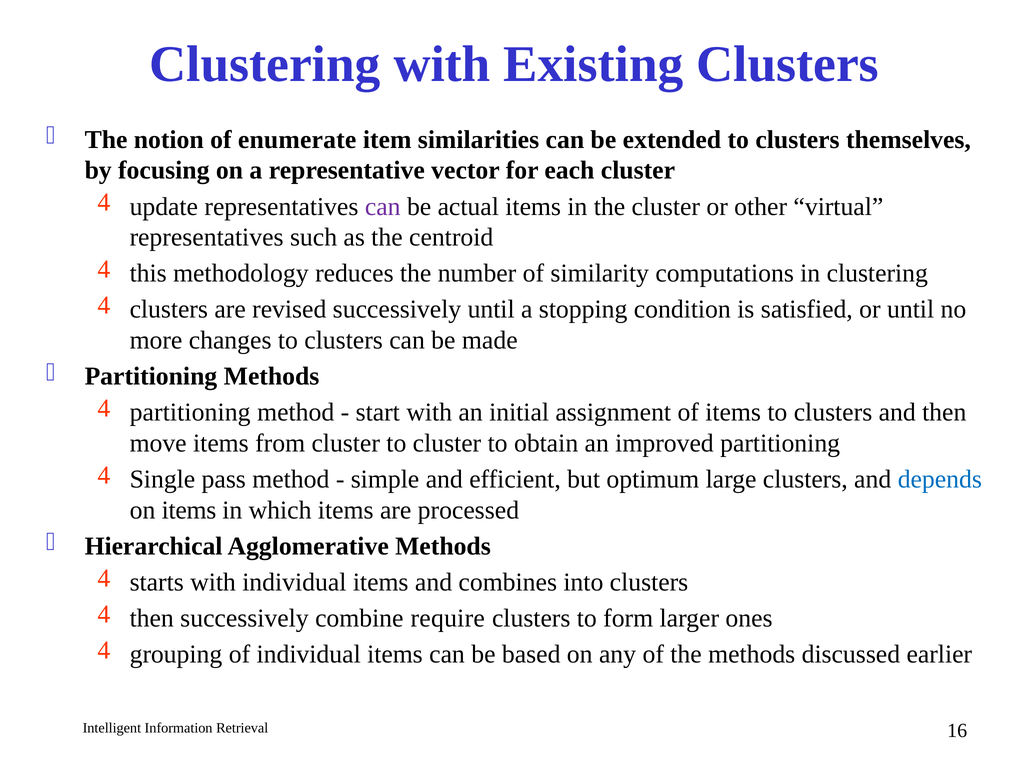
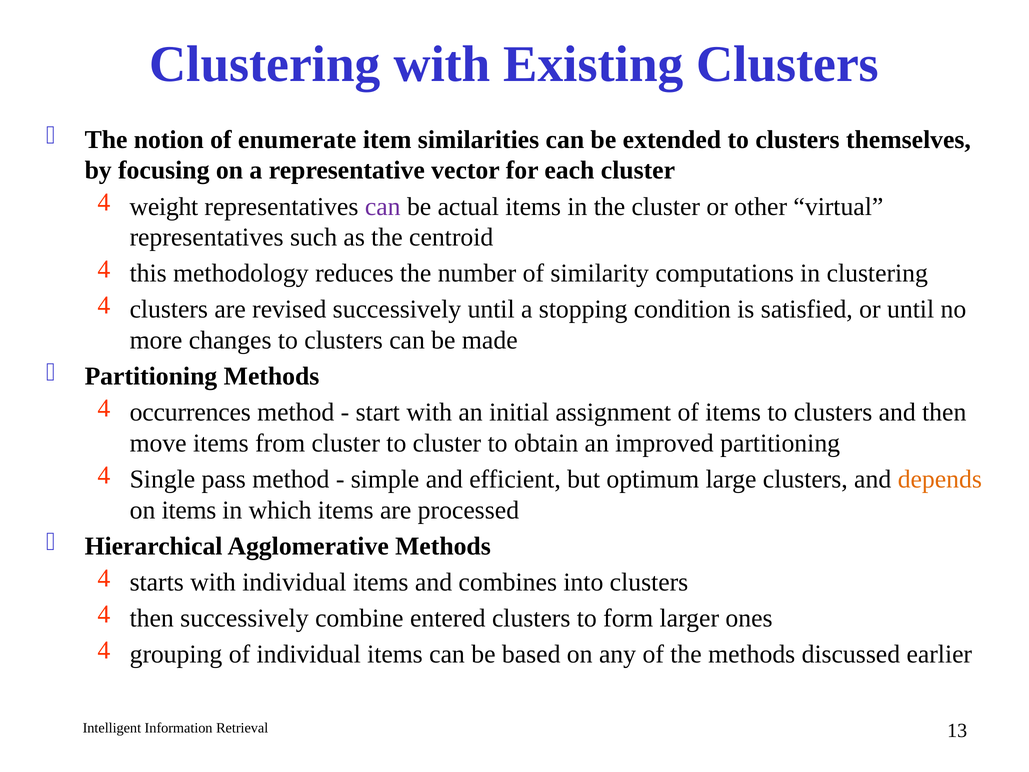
update: update -> weight
partitioning at (190, 412): partitioning -> occurrences
depends colour: blue -> orange
require: require -> entered
16: 16 -> 13
